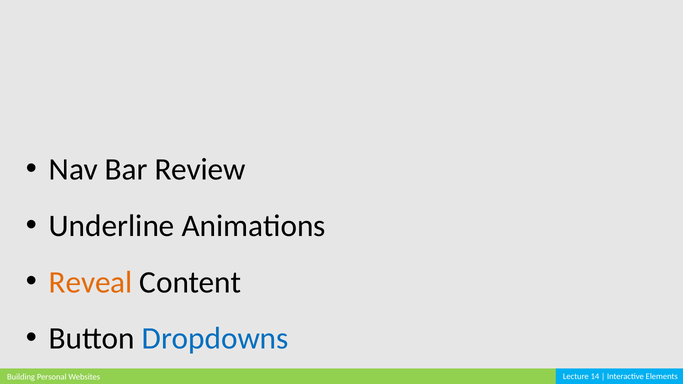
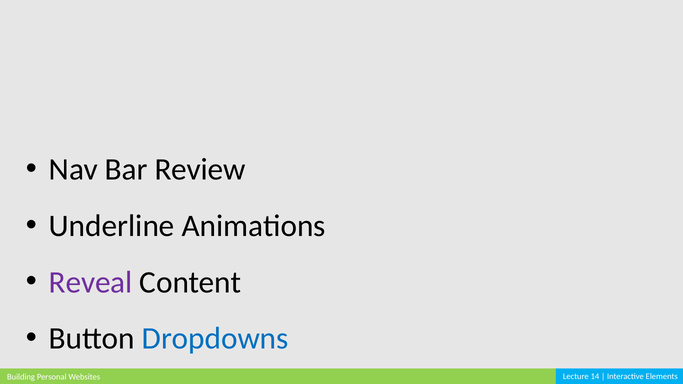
Reveal colour: orange -> purple
